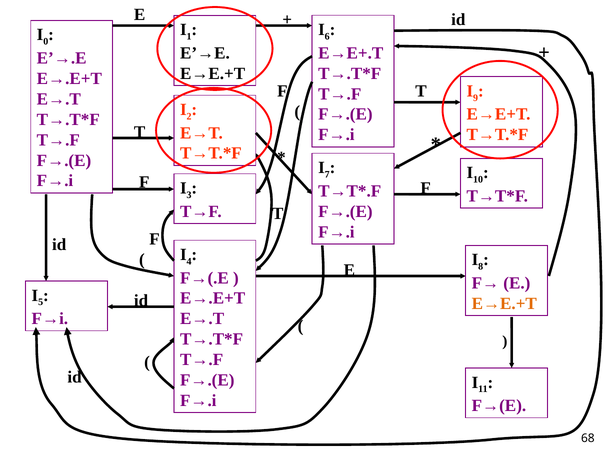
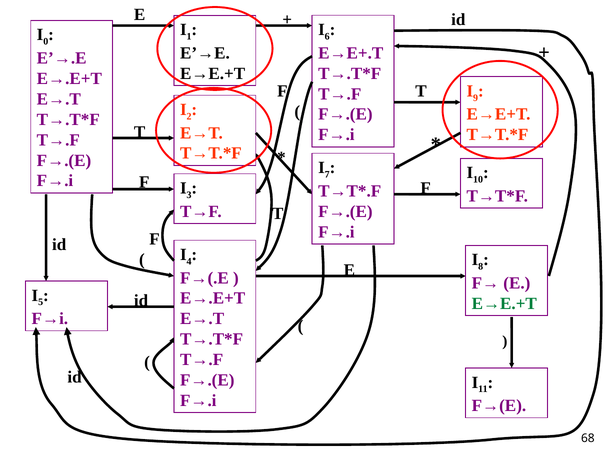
E→E.+T at (504, 304) colour: orange -> green
